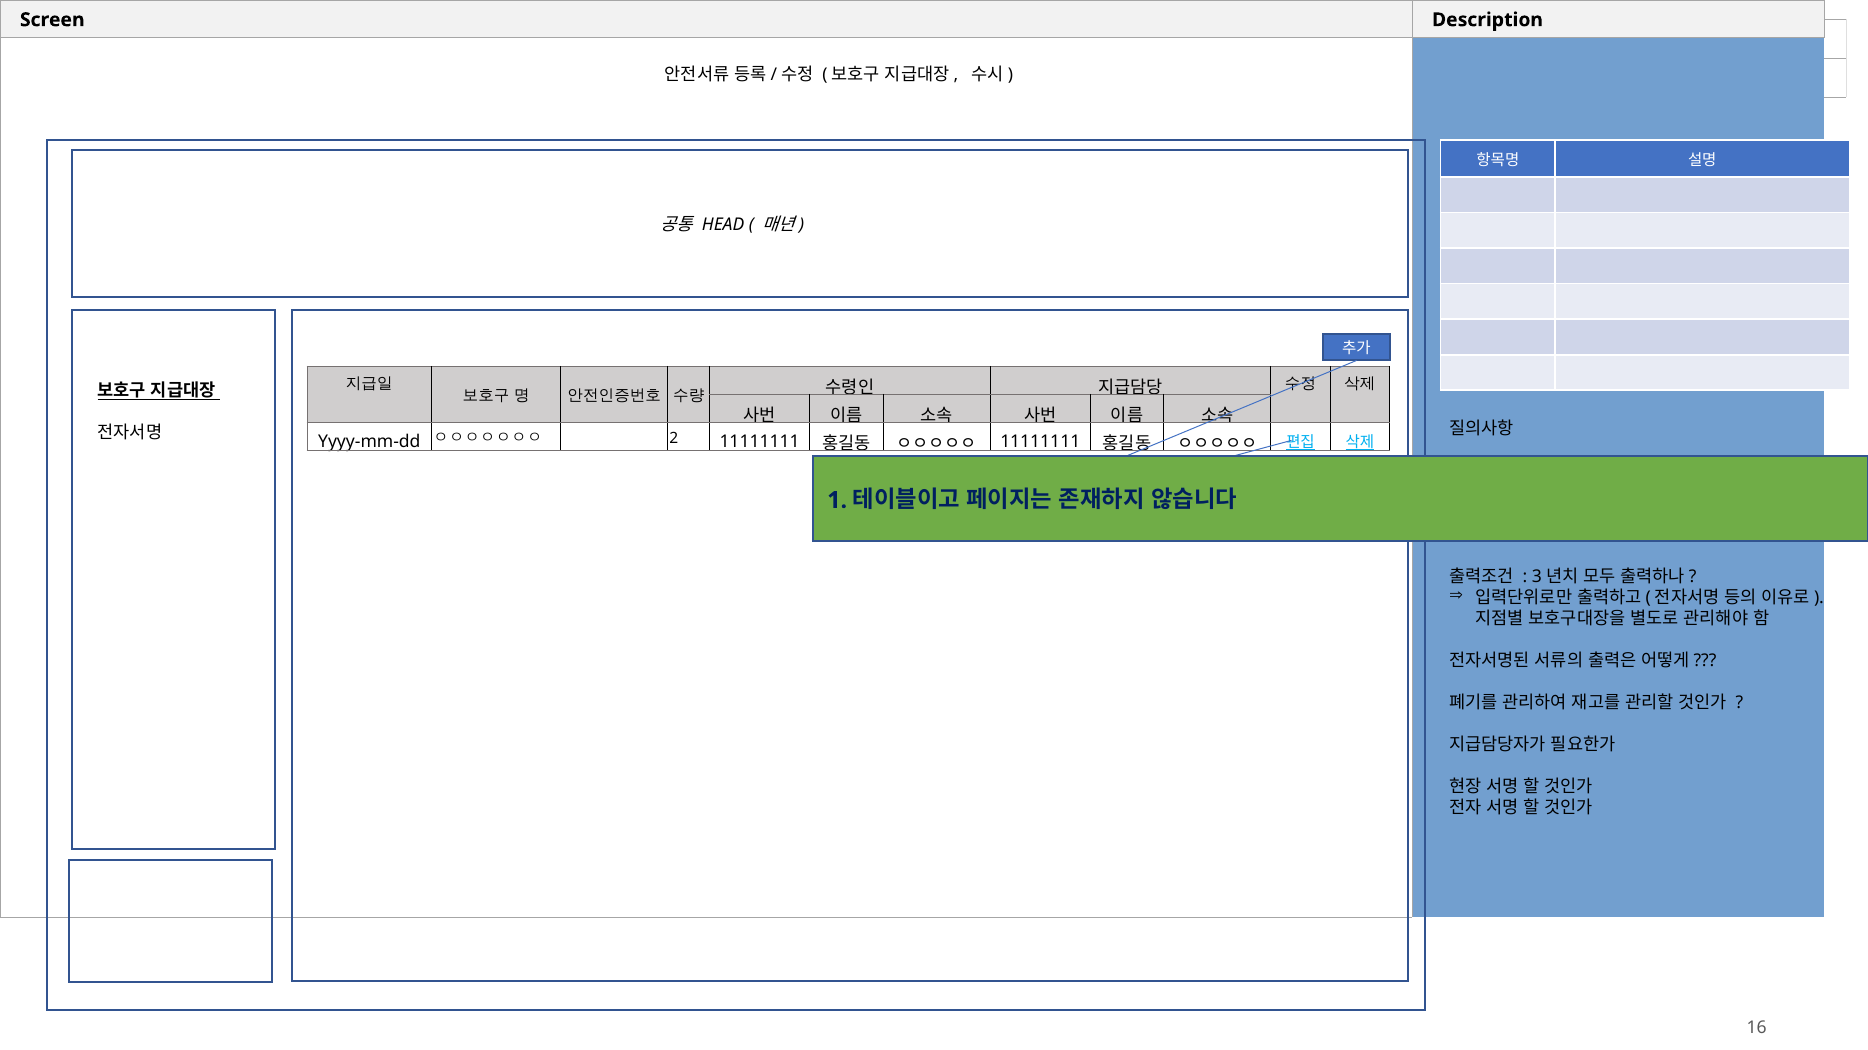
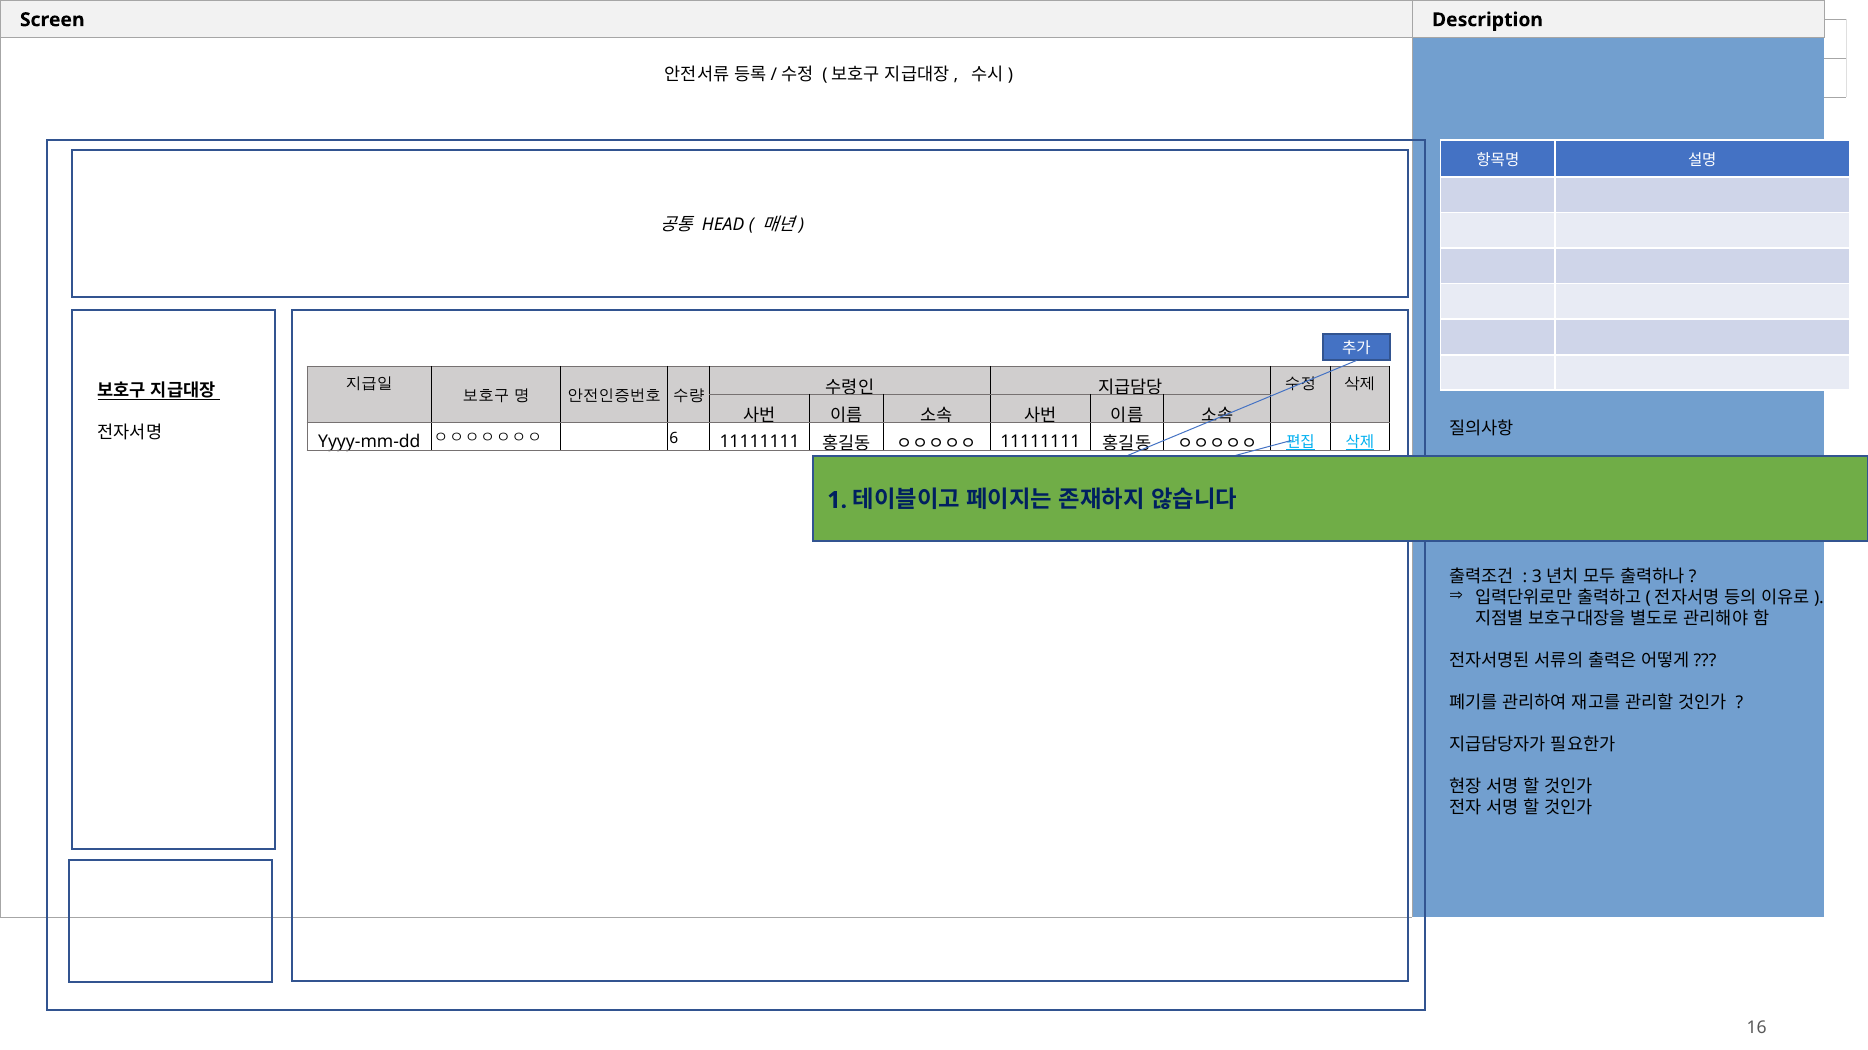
2: 2 -> 6
